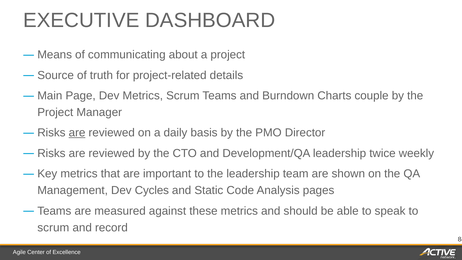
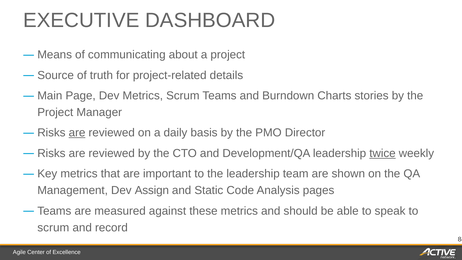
couple: couple -> stories
twice underline: none -> present
Cycles: Cycles -> Assign
